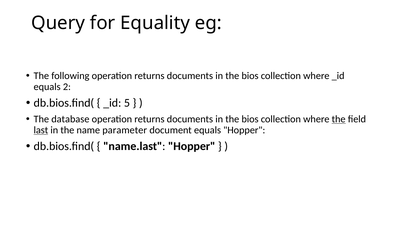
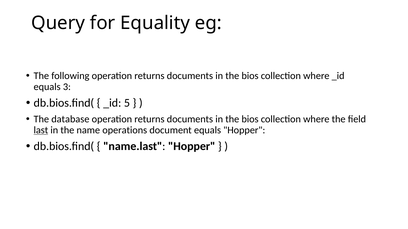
2: 2 -> 3
the at (339, 119) underline: present -> none
parameter: parameter -> operations
